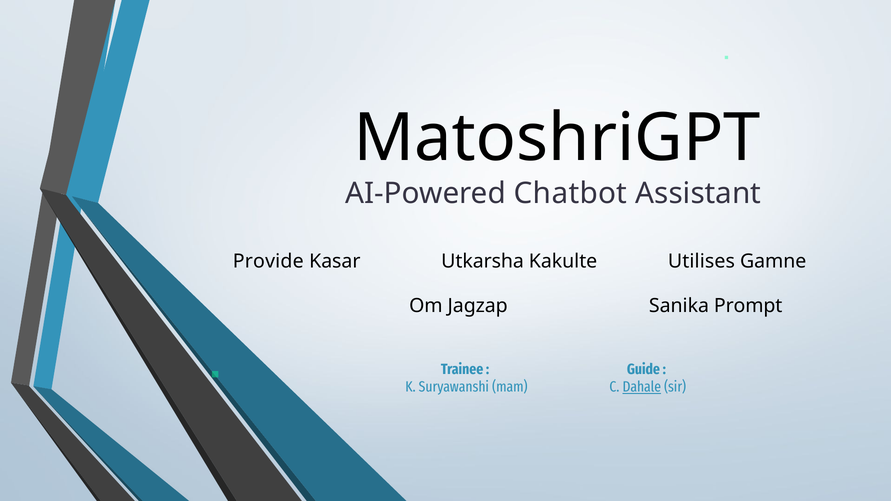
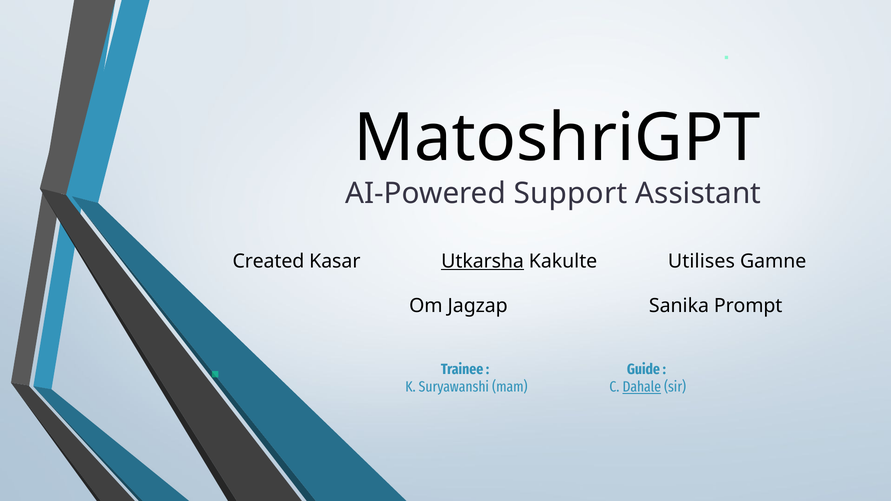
Chatbot: Chatbot -> Support
Provide: Provide -> Created
Utkarsha underline: none -> present
